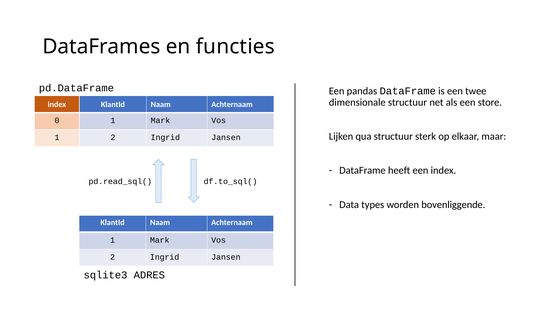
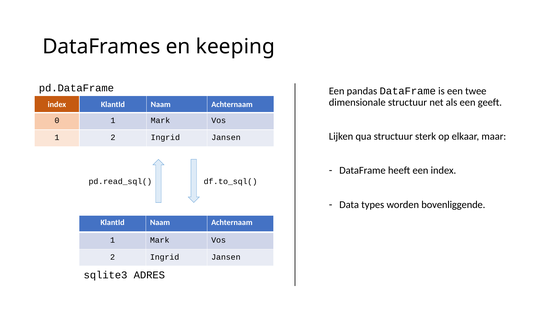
functies: functies -> keeping
store: store -> geeft
